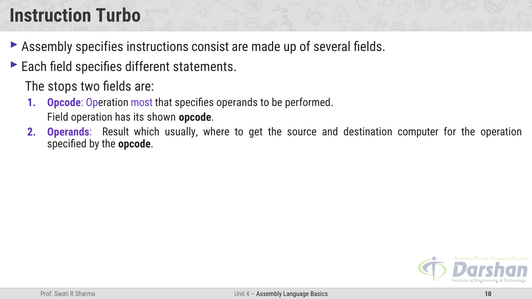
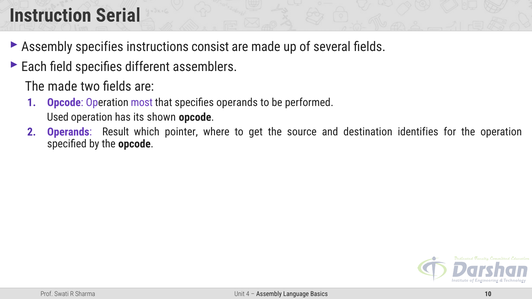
Turbo: Turbo -> Serial
statements: statements -> assemblers
The stops: stops -> made
Field at (58, 117): Field -> Used
usually: usually -> pointer
computer: computer -> identifies
